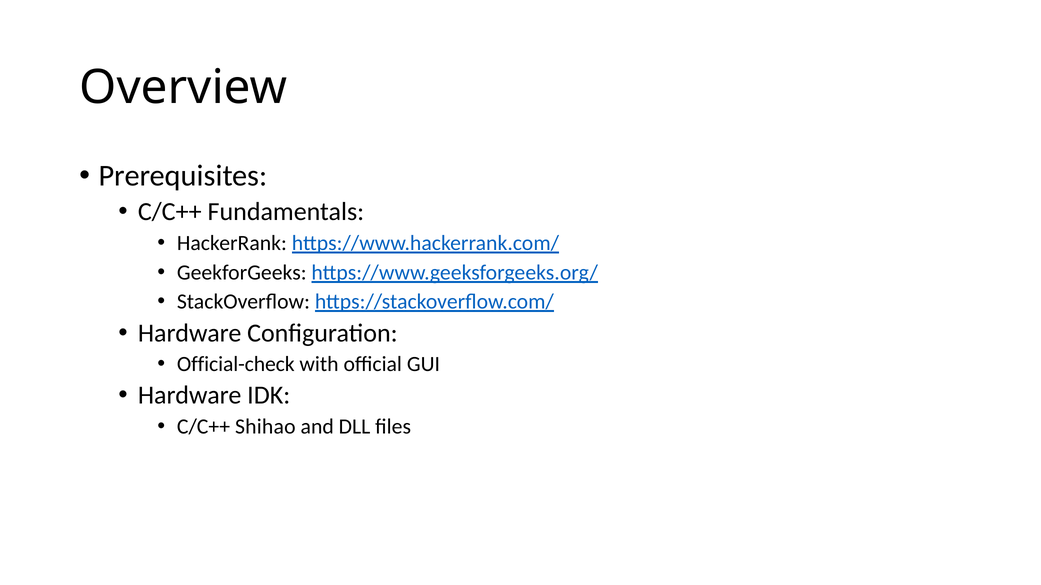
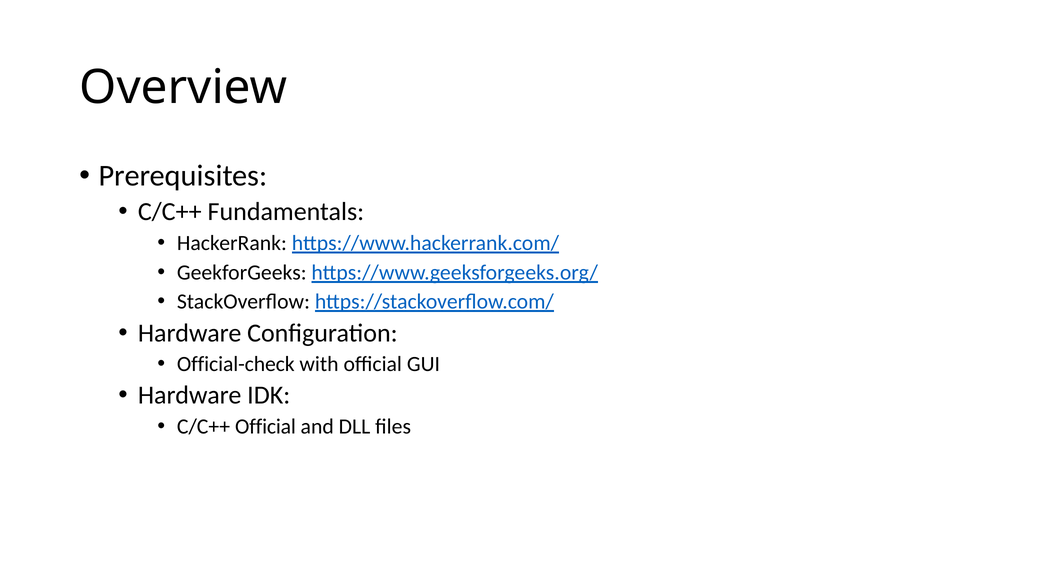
C/C++ Shihao: Shihao -> Official
